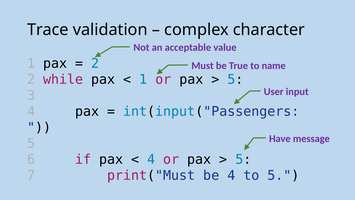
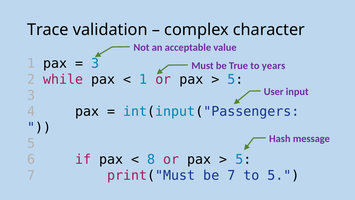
2 at (95, 63): 2 -> 3
name: name -> years
Have: Have -> Hash
4 at (151, 159): 4 -> 8
be 4: 4 -> 7
